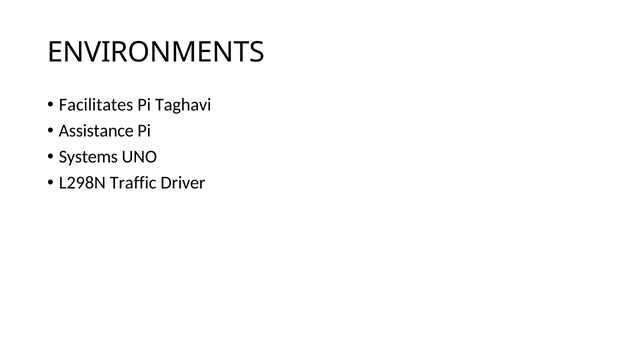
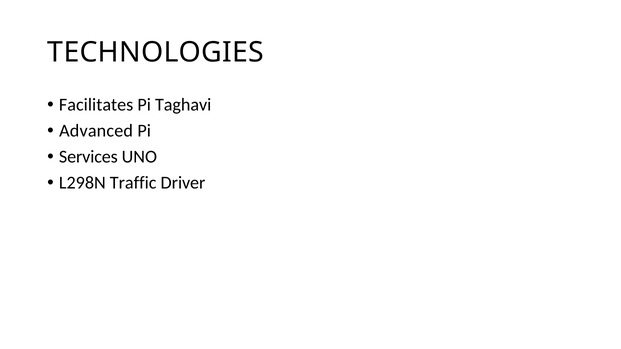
ENVIRONMENTS: ENVIRONMENTS -> TECHNOLOGIES
Assistance: Assistance -> Advanced
Systems: Systems -> Services
